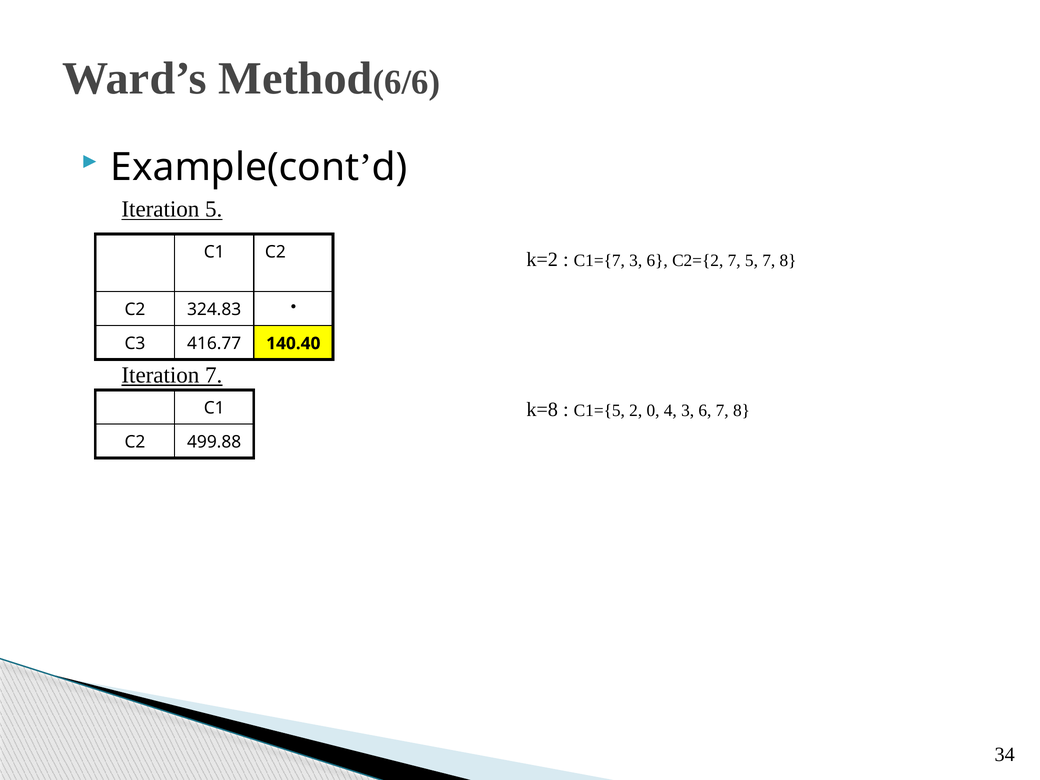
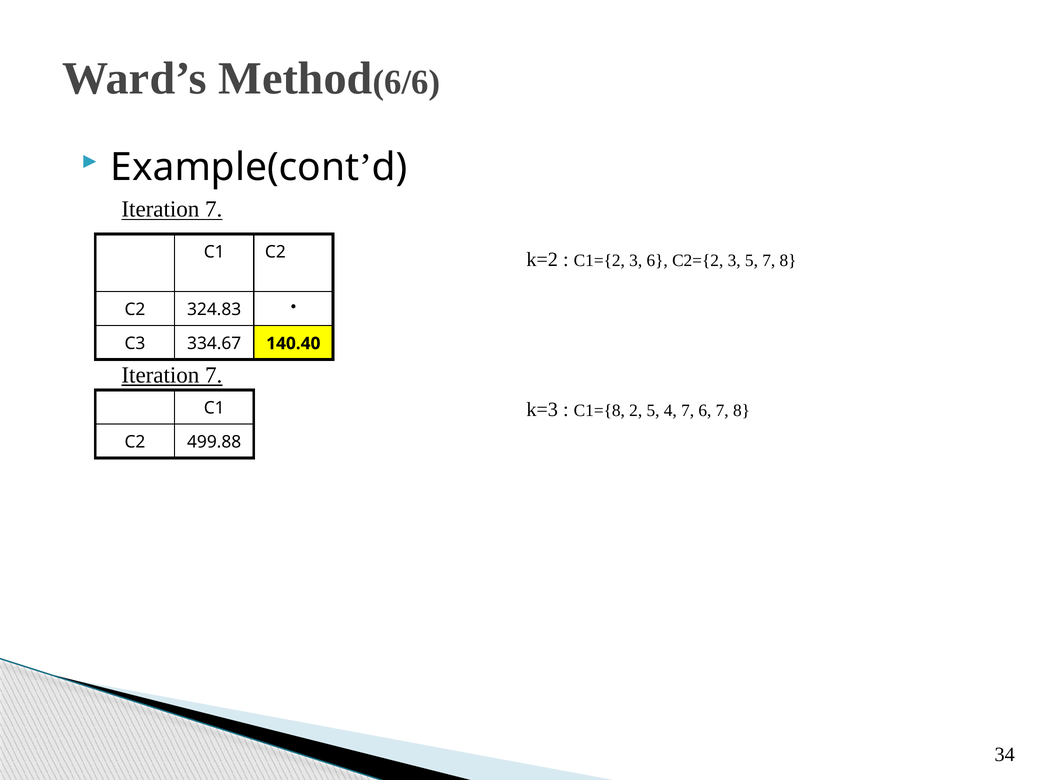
5 at (214, 209): 5 -> 7
C1={7: C1={7 -> C1={2
C2={2 7: 7 -> 3
416.77: 416.77 -> 334.67
k=8: k=8 -> k=3
C1={5: C1={5 -> C1={8
2 0: 0 -> 5
4 3: 3 -> 7
